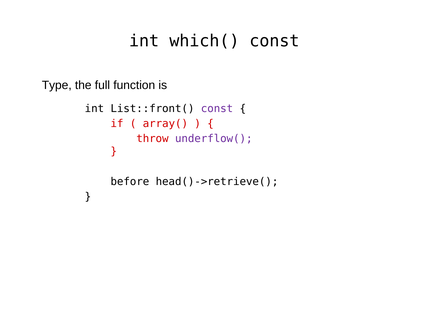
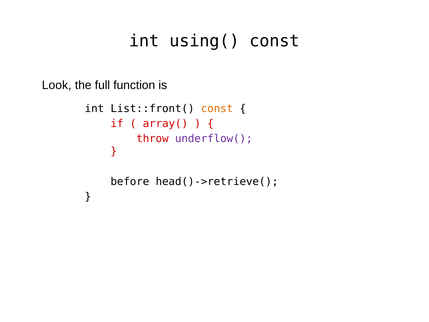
which(: which( -> using(
Type: Type -> Look
const at (217, 108) colour: purple -> orange
